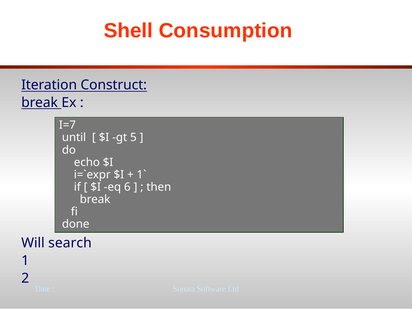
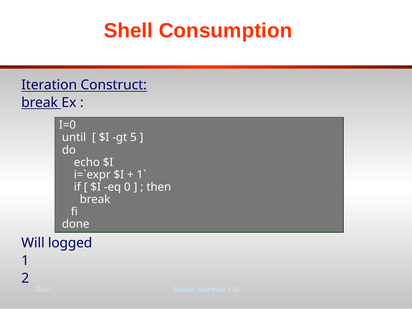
I=7: I=7 -> I=0
6: 6 -> 0
search: search -> logged
